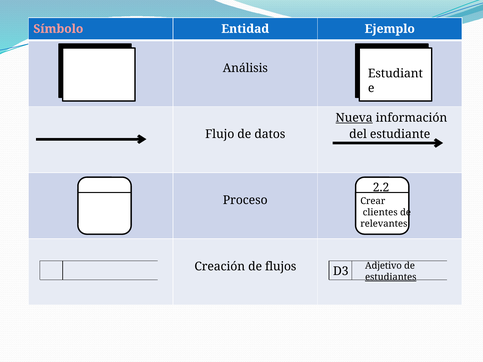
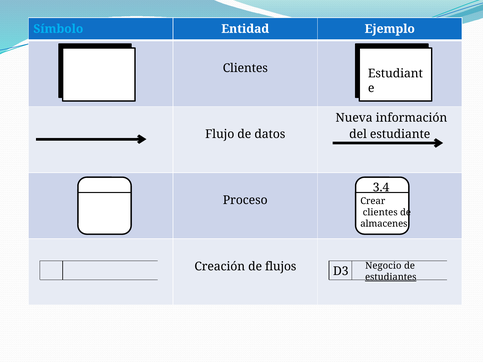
Símbolo colour: pink -> light blue
Análisis at (245, 68): Análisis -> Clientes
Nueva underline: present -> none
2.2: 2.2 -> 3.4
relevantes: relevantes -> almacenes
Adjetivo: Adjetivo -> Negocio
